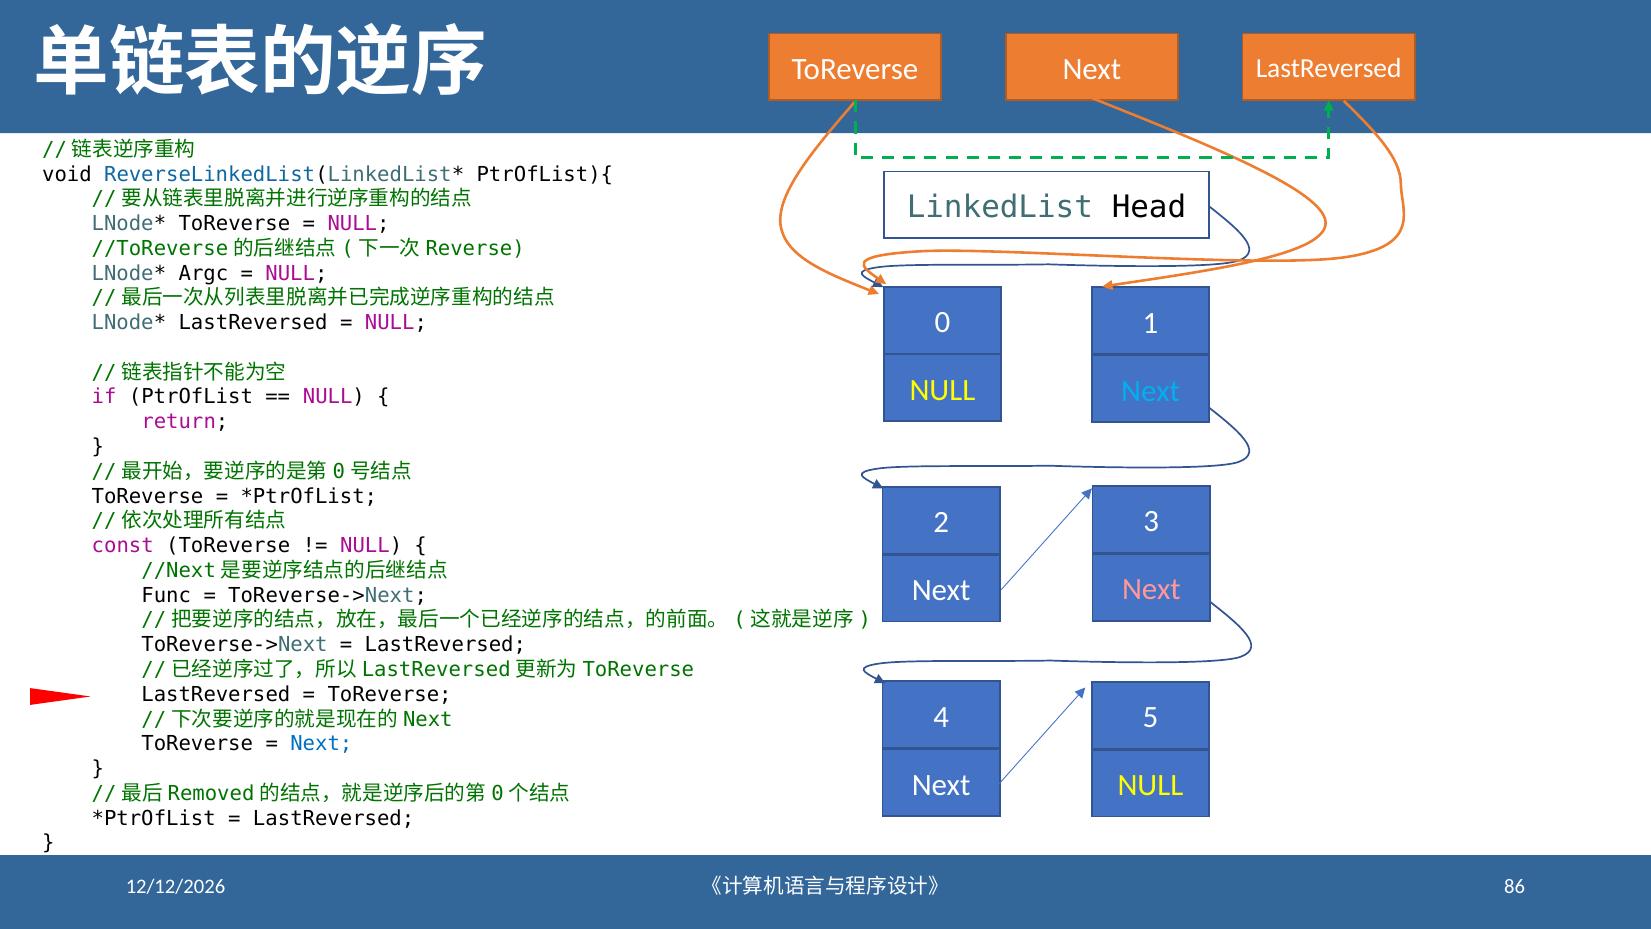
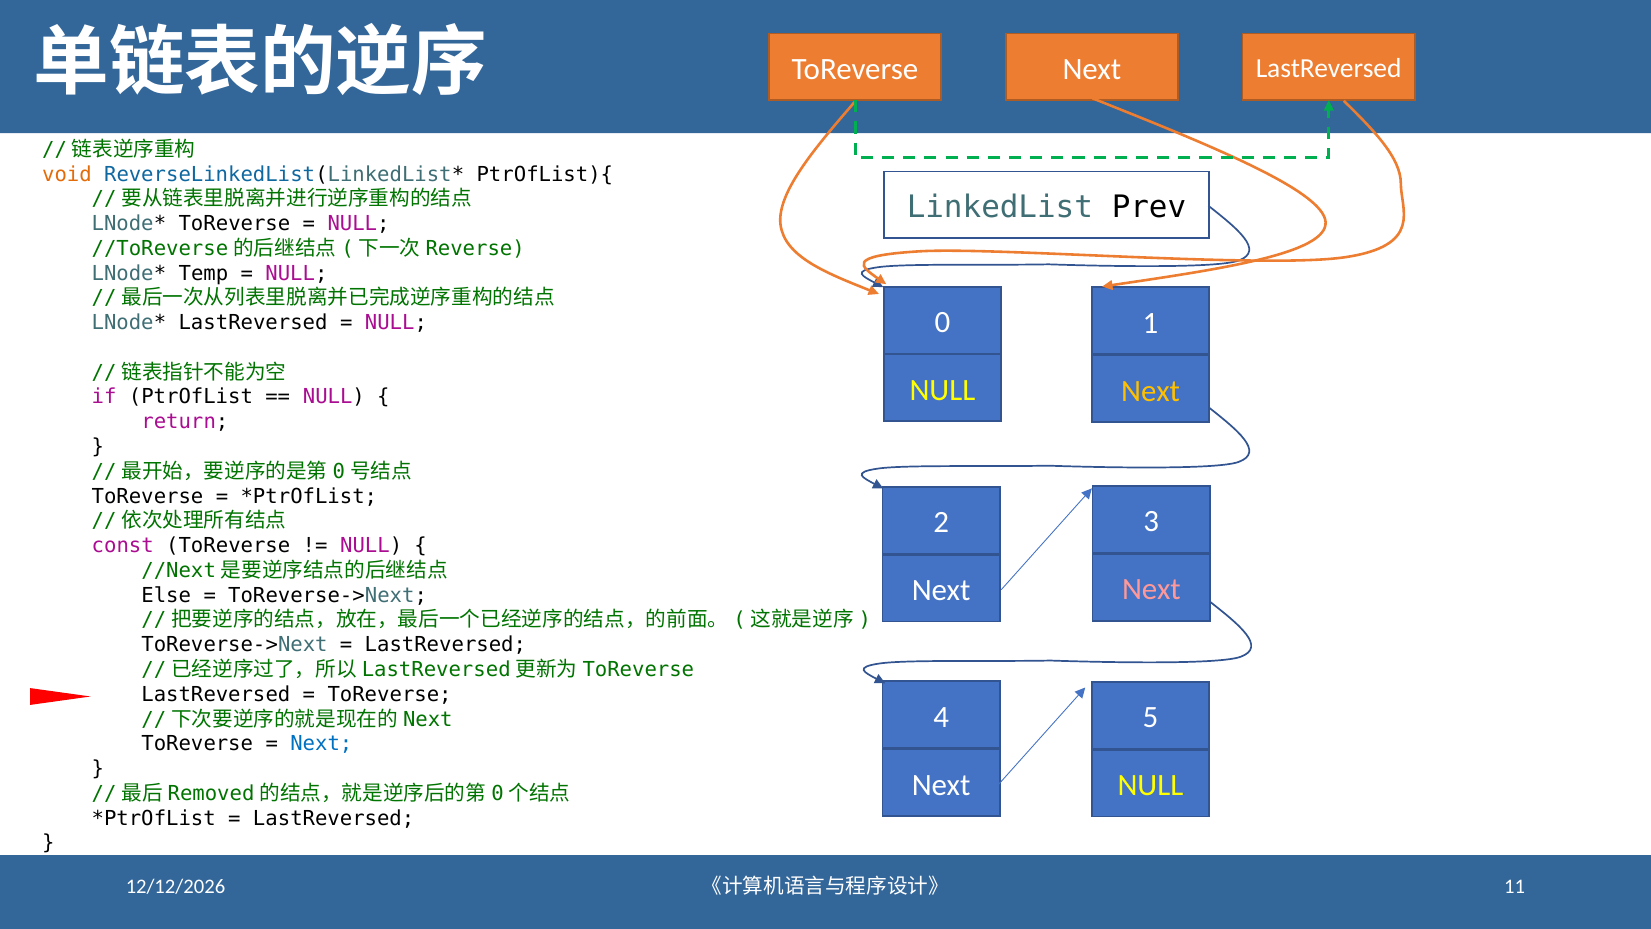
void colour: black -> orange
Head: Head -> Prev
Argc: Argc -> Temp
Next at (1151, 391) colour: light blue -> yellow
Func: Func -> Else
86: 86 -> 11
